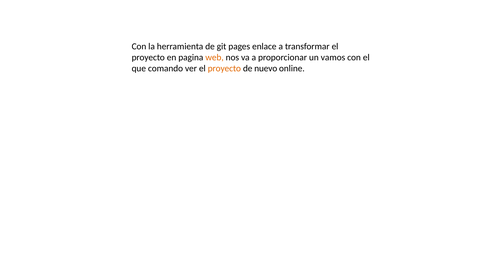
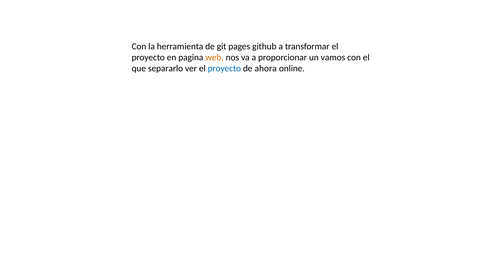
enlace: enlace -> github
comando: comando -> separarlo
proyecto at (224, 68) colour: orange -> blue
nuevo: nuevo -> ahora
